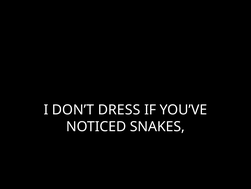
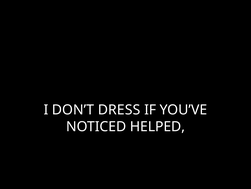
SNAKES: SNAKES -> HELPED
